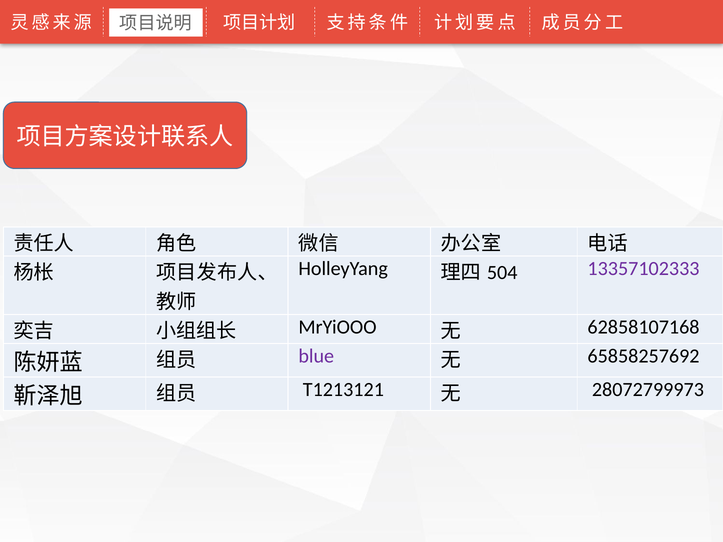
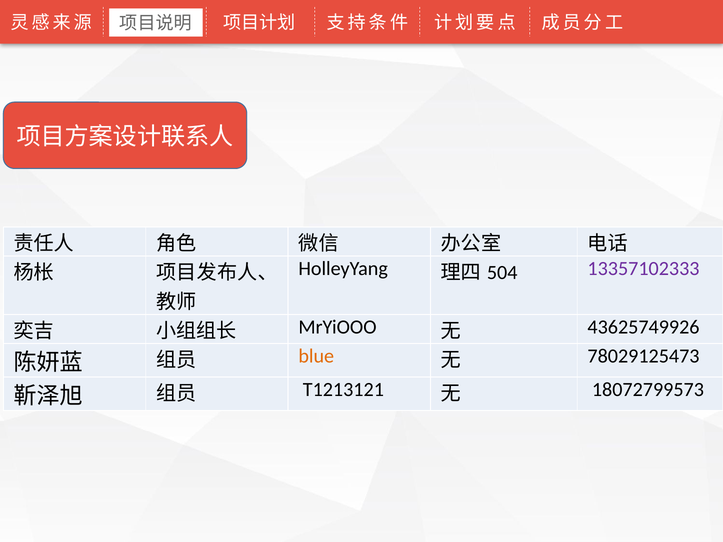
62858107168: 62858107168 -> 43625749926
blue colour: purple -> orange
65858257692: 65858257692 -> 78029125473
28072799973: 28072799973 -> 18072799573
